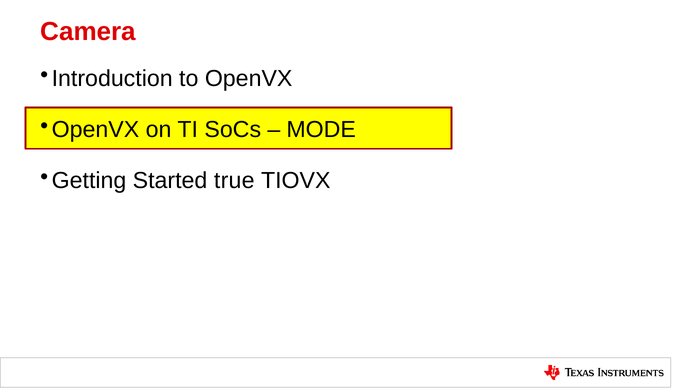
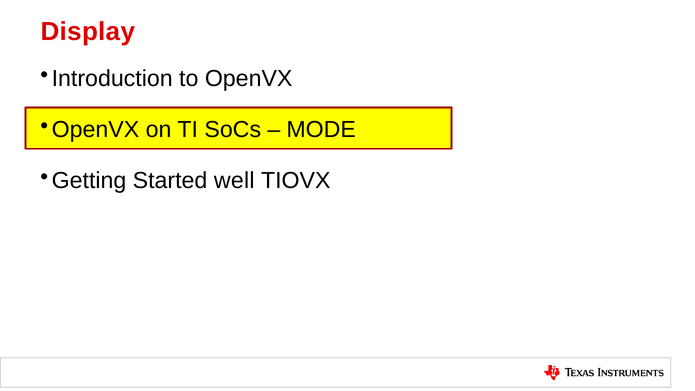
Camera: Camera -> Display
true: true -> well
